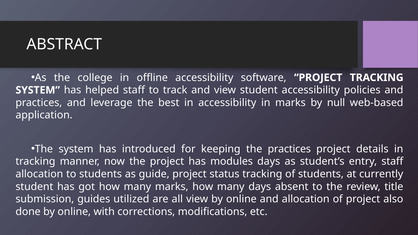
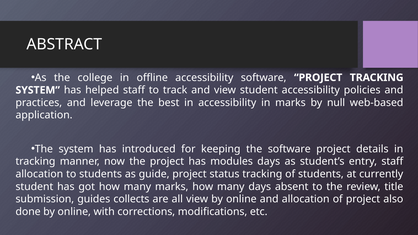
the practices: practices -> software
utilized: utilized -> collects
